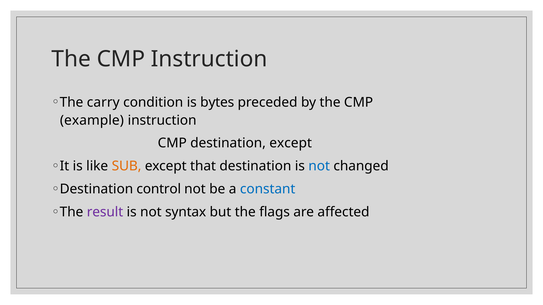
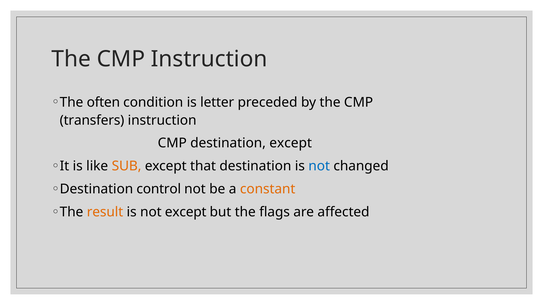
carry: carry -> often
bytes: bytes -> letter
example: example -> transfers
constant colour: blue -> orange
result colour: purple -> orange
not syntax: syntax -> except
